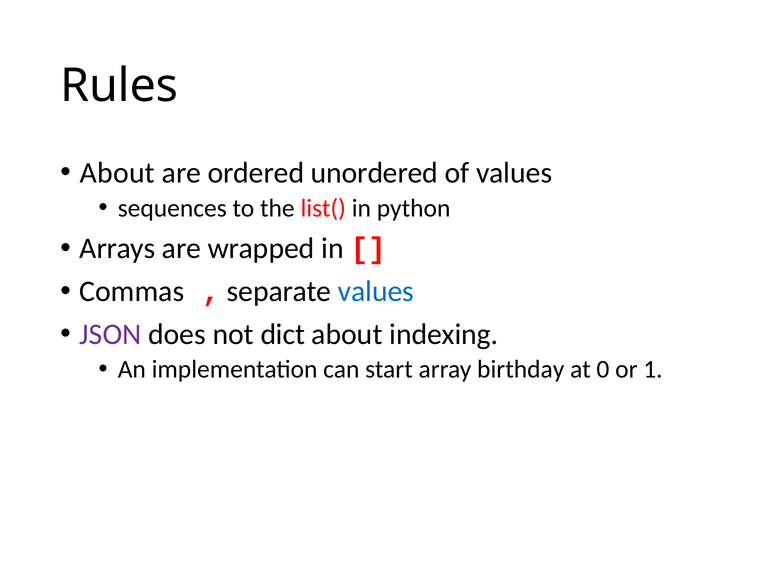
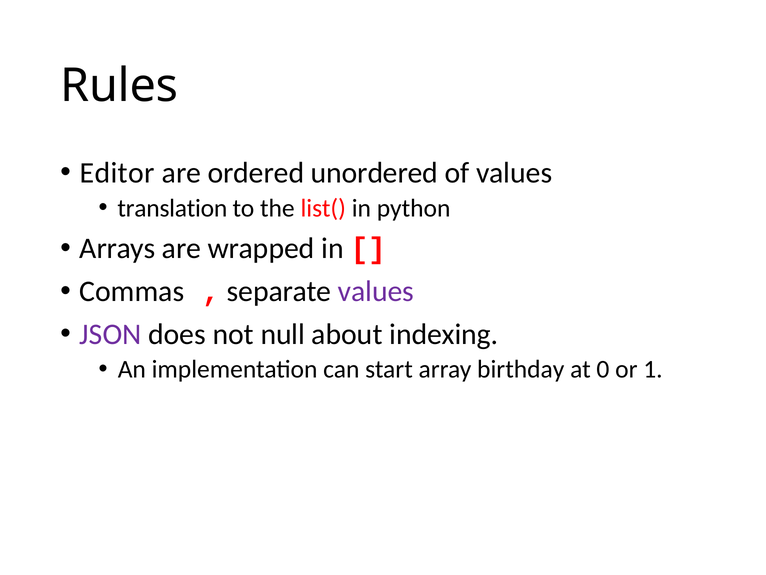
About at (117, 173): About -> Editor
sequences: sequences -> translation
values at (376, 291) colour: blue -> purple
dict: dict -> null
